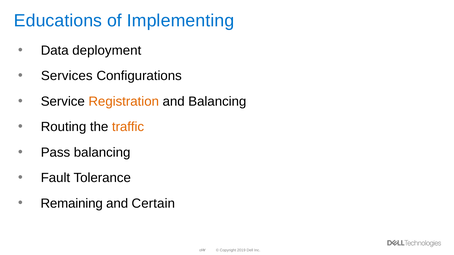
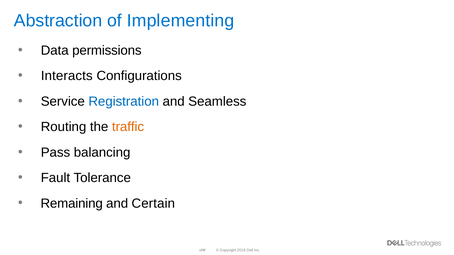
Educations: Educations -> Abstraction
deployment: deployment -> permissions
Services: Services -> Interacts
Registration colour: orange -> blue
and Balancing: Balancing -> Seamless
